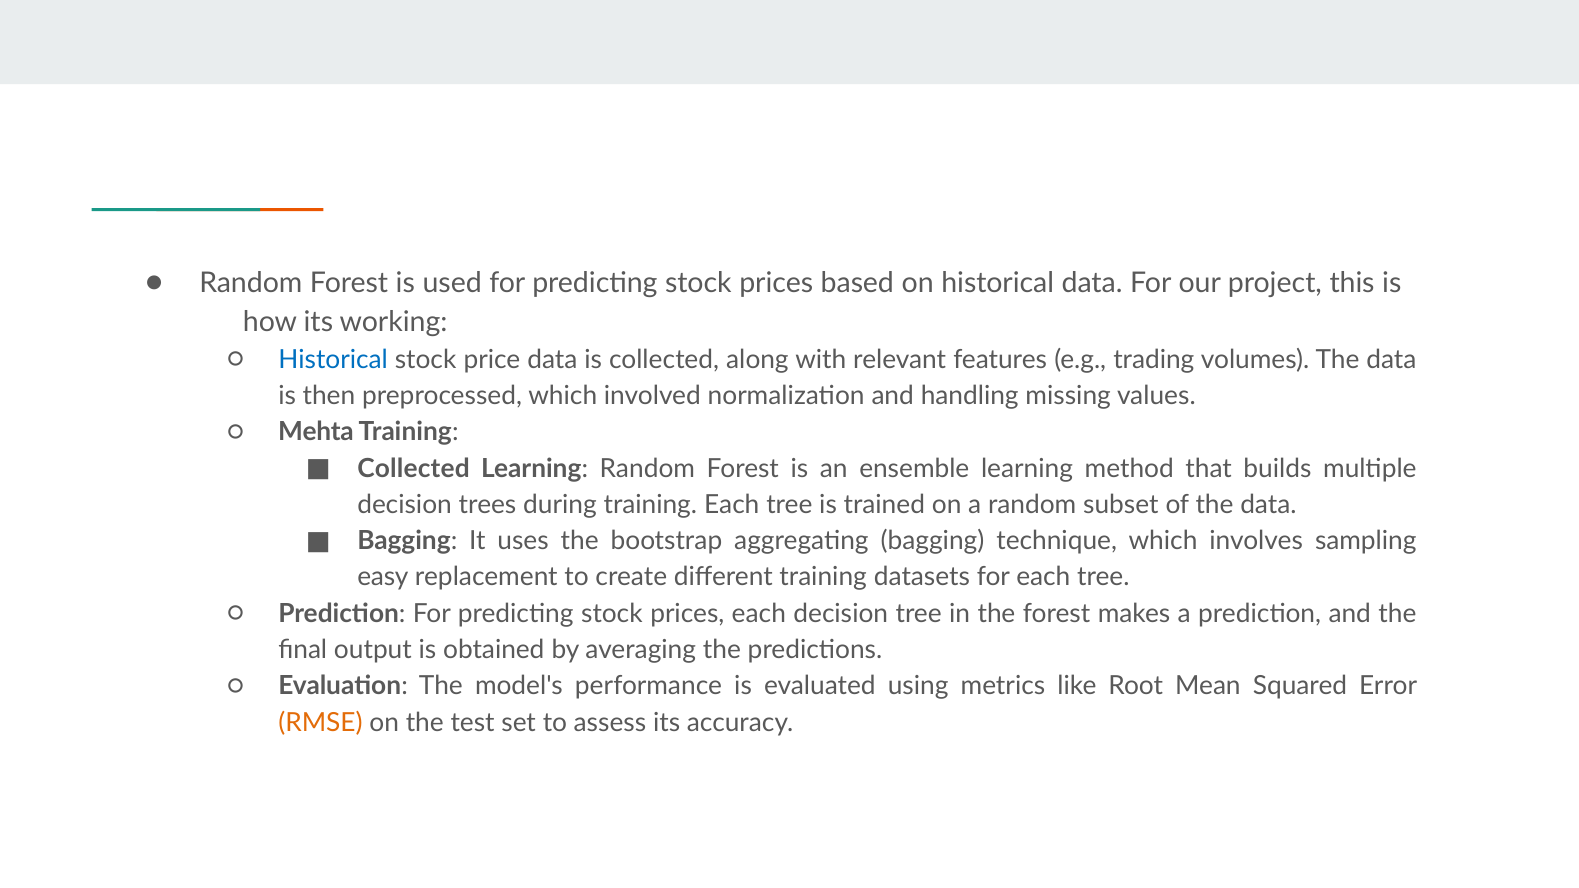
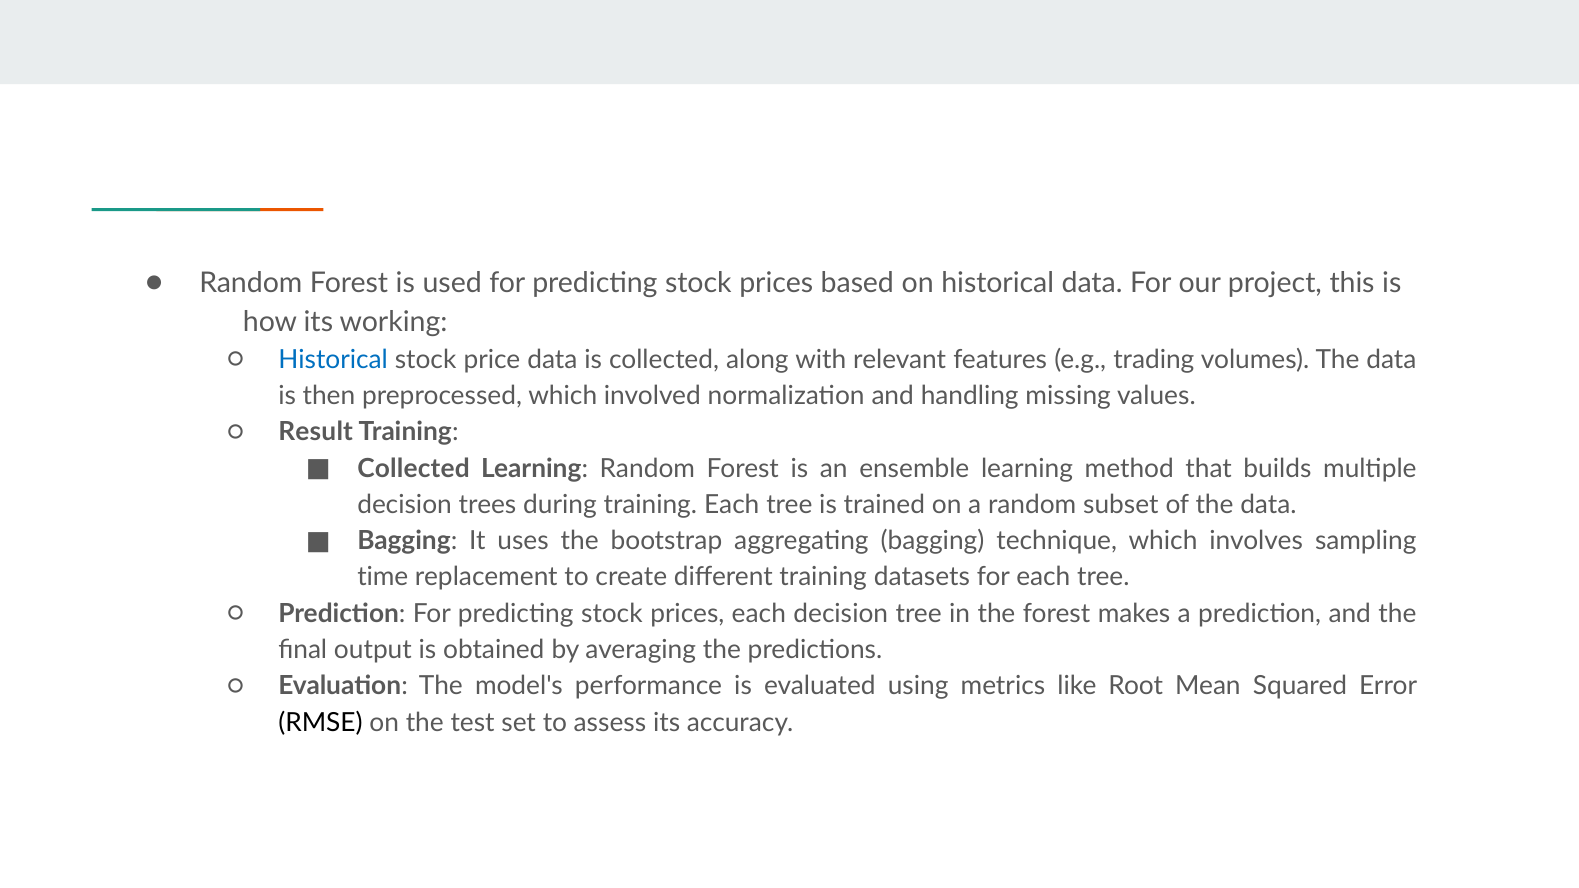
Mehta: Mehta -> Result
easy: easy -> time
RMSE colour: orange -> black
